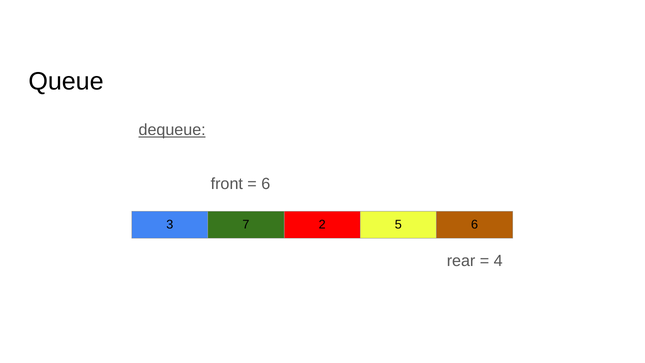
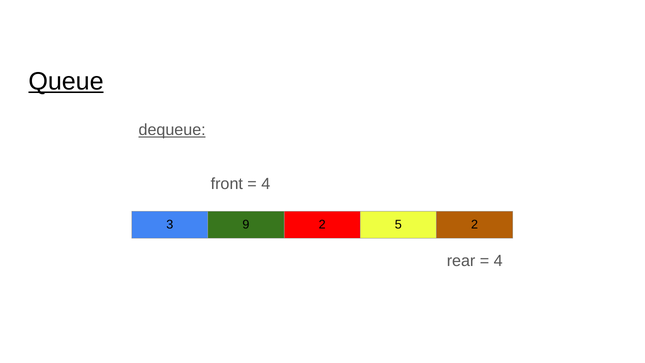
Queue underline: none -> present
6 at (266, 184): 6 -> 4
7: 7 -> 9
5 6: 6 -> 2
